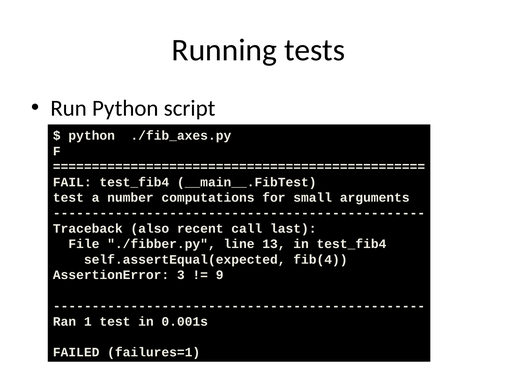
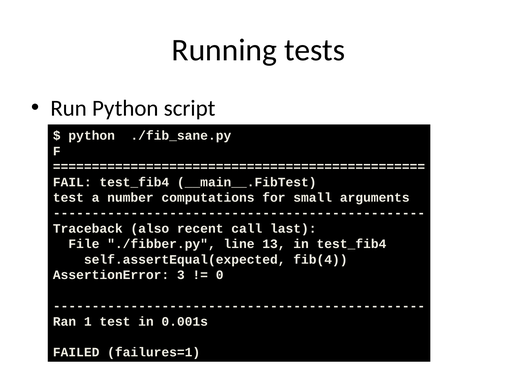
./fib_axes.py: ./fib_axes.py -> ./fib_sane.py
9: 9 -> 0
